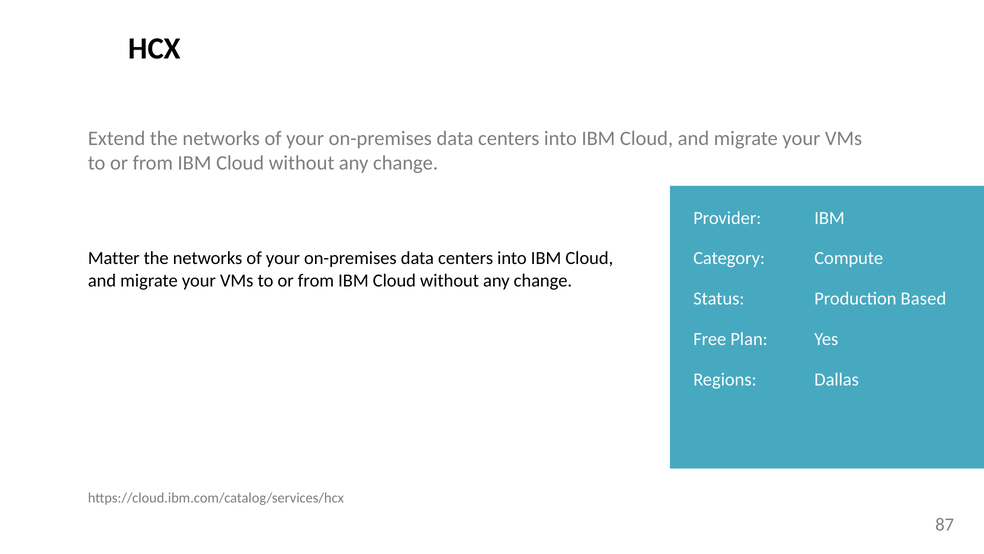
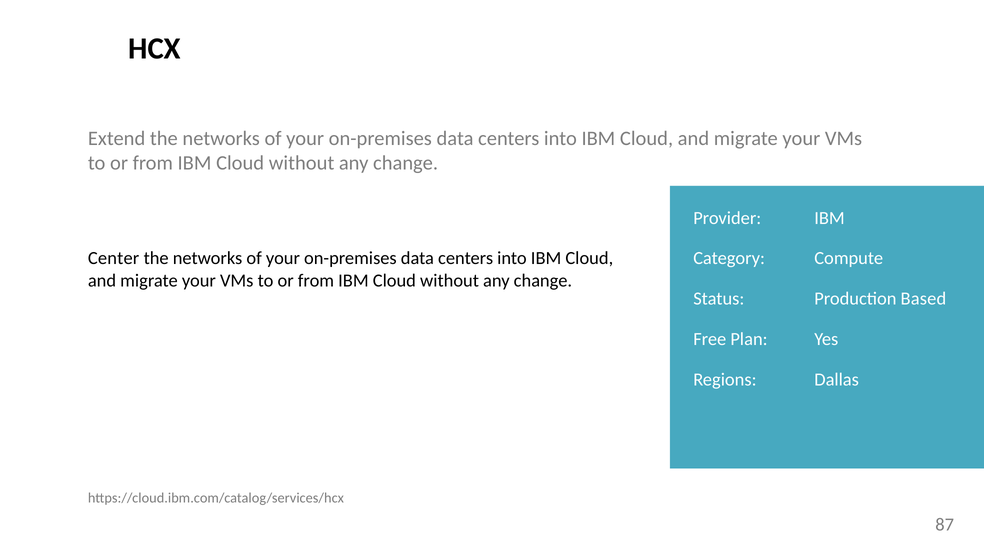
Matter: Matter -> Center
